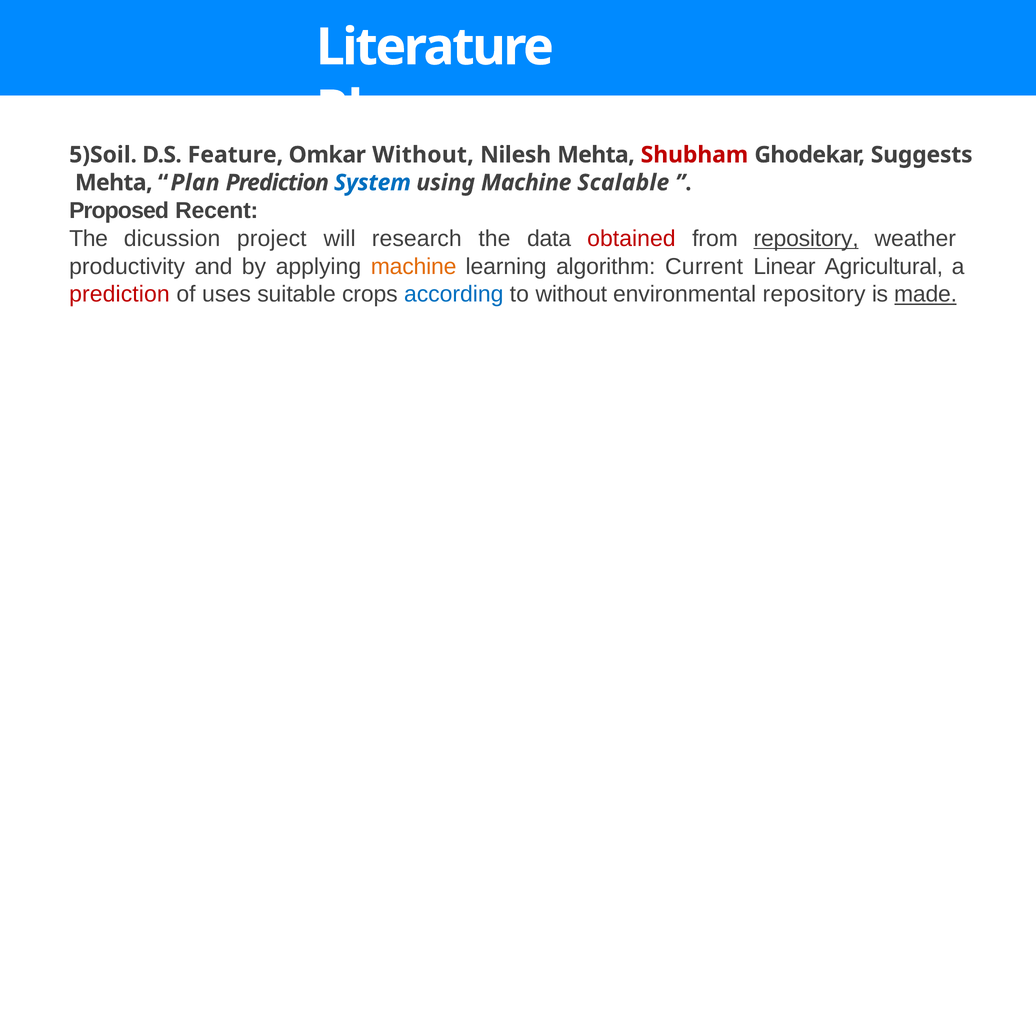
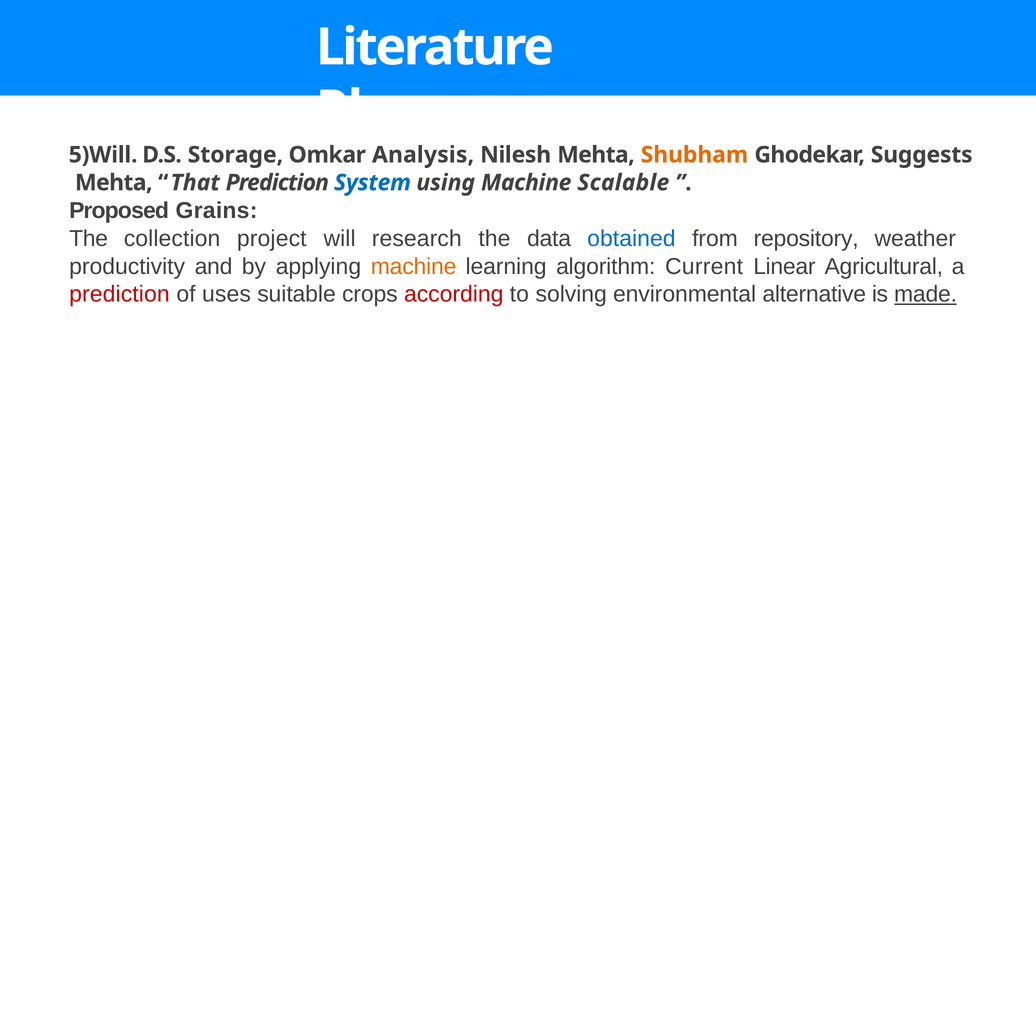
5)Soil: 5)Soil -> 5)Will
Feature: Feature -> Storage
Omkar Without: Without -> Analysis
Shubham colour: red -> orange
Plan: Plan -> That
Recent: Recent -> Grains
dicussion: dicussion -> collection
obtained colour: red -> blue
repository at (806, 239) underline: present -> none
according colour: blue -> red
to without: without -> solving
environmental repository: repository -> alternative
